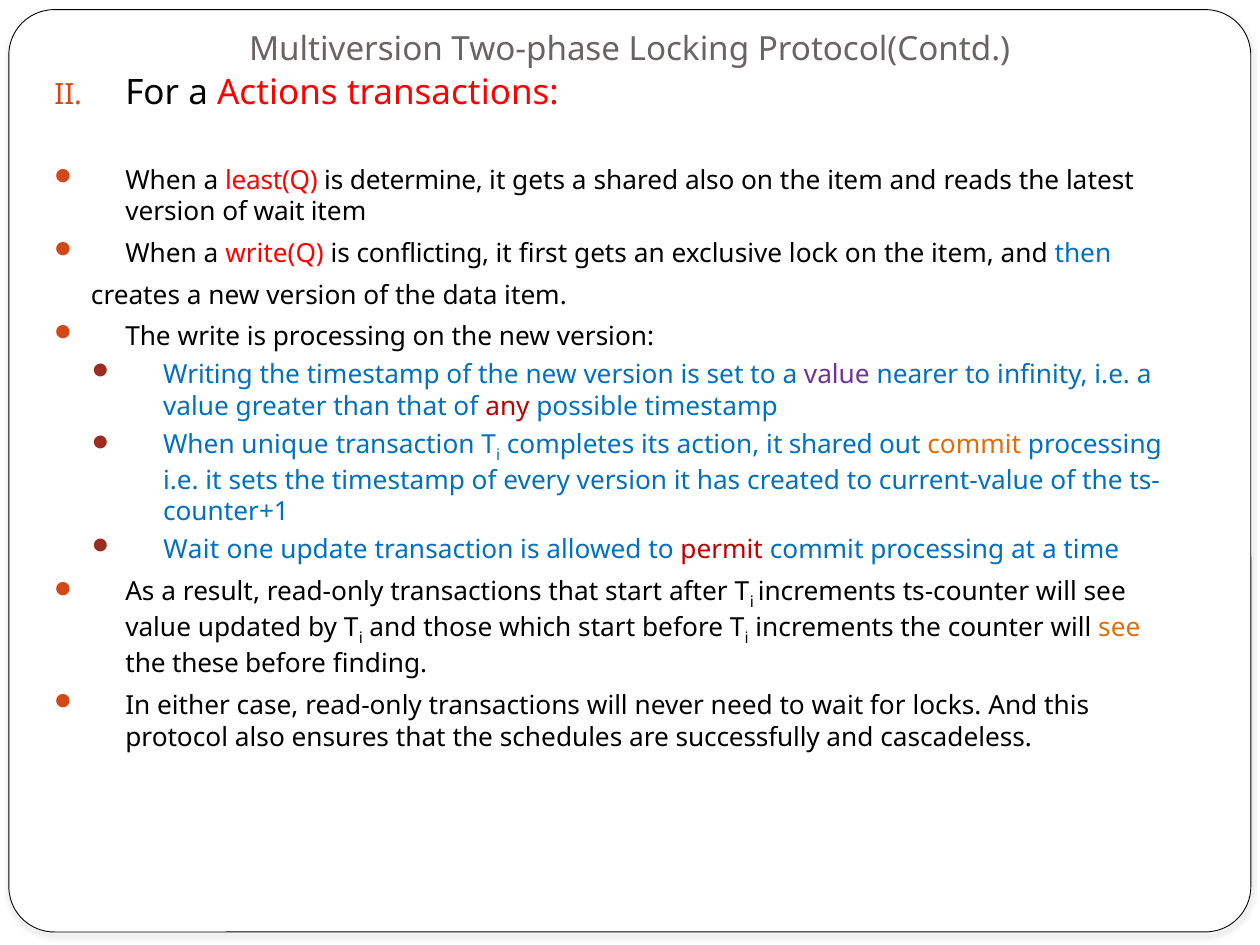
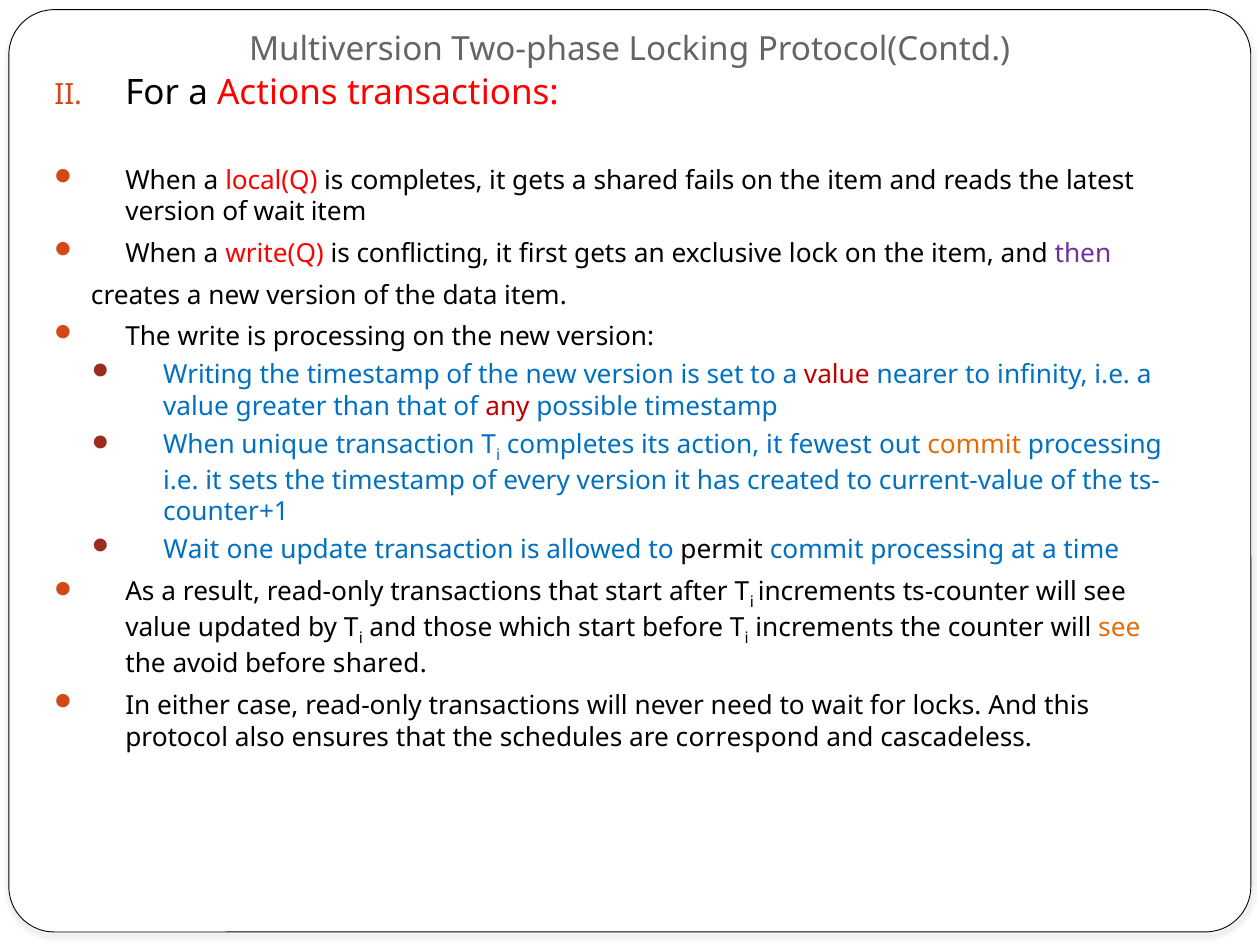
least(Q: least(Q -> local(Q
is determine: determine -> completes
shared also: also -> fails
then colour: blue -> purple
value at (837, 375) colour: purple -> red
it shared: shared -> fewest
permit colour: red -> black
these: these -> avoid
before finding: finding -> shared
successfully: successfully -> correspond
